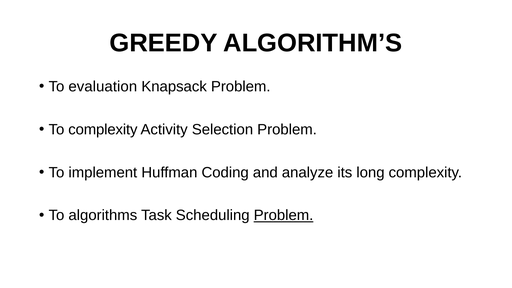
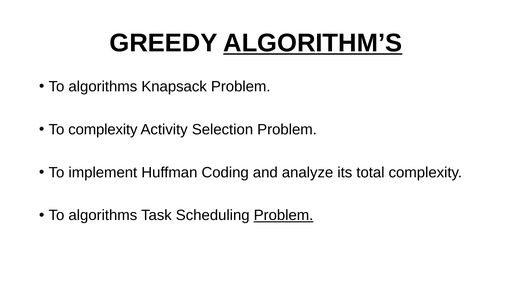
ALGORITHM’S underline: none -> present
evaluation at (103, 87): evaluation -> algorithms
long: long -> total
